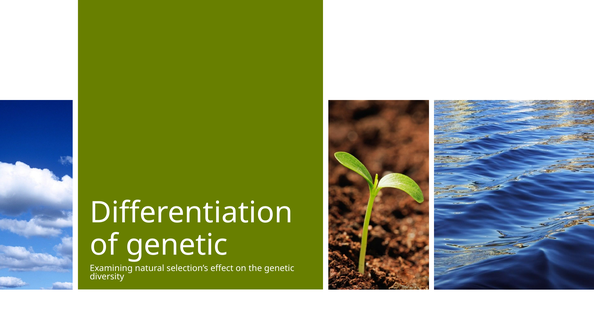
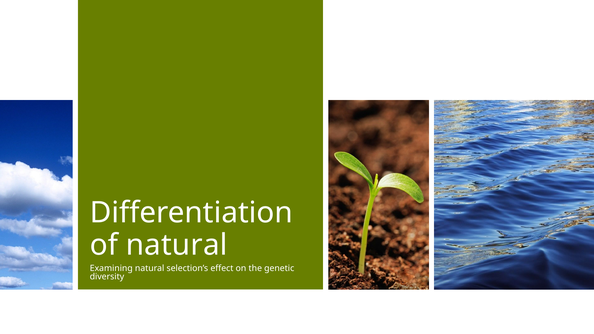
of genetic: genetic -> natural
